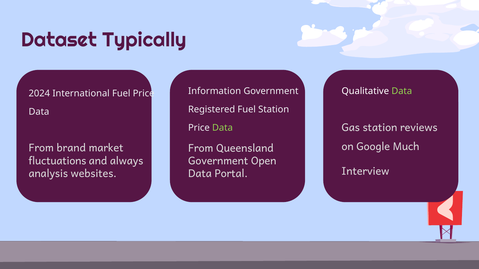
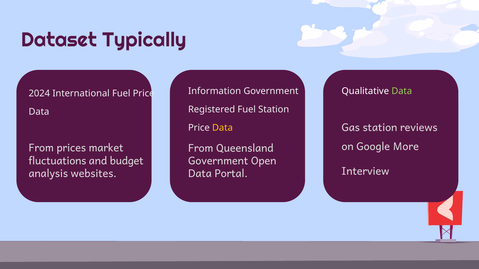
Data at (222, 128) colour: light green -> yellow
Much: Much -> More
brand: brand -> prices
always: always -> budget
